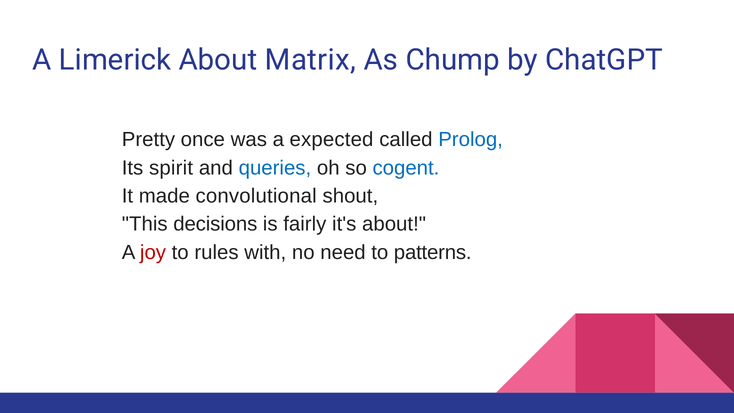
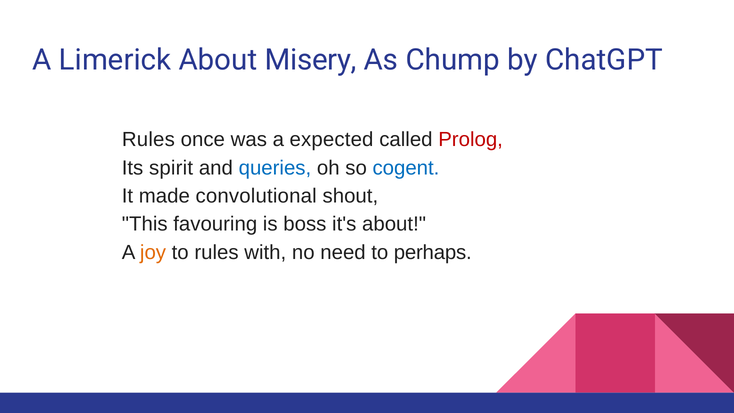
Matrix: Matrix -> Misery
Pretty at (148, 140): Pretty -> Rules
Prolog colour: blue -> red
decisions: decisions -> favouring
fairly: fairly -> boss
joy colour: red -> orange
patterns: patterns -> perhaps
